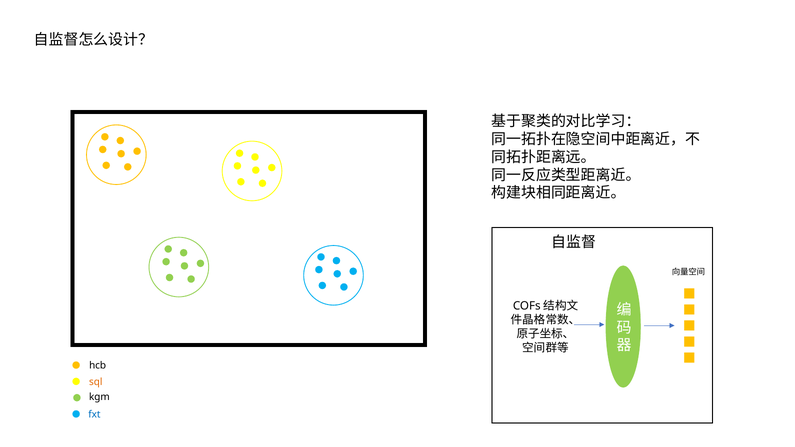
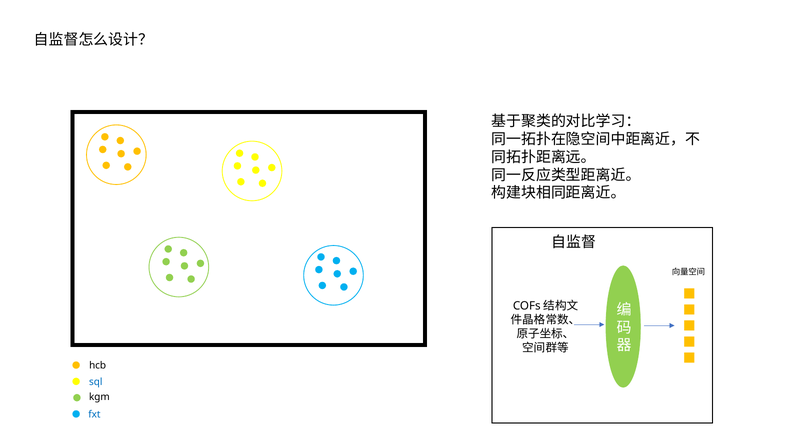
sql colour: orange -> blue
